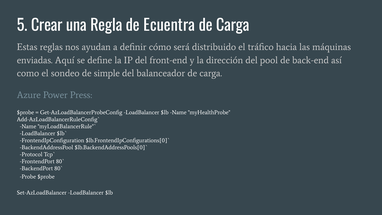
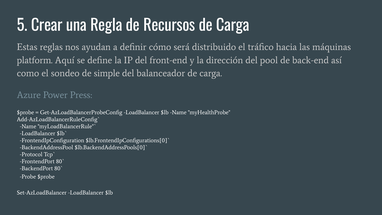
Ecuentra: Ecuentra -> Recursos
enviadas: enviadas -> platform
